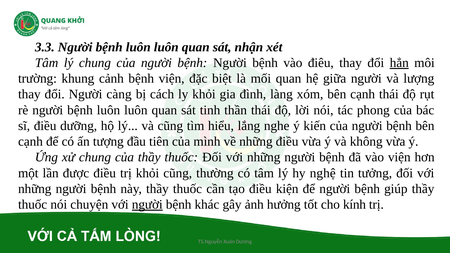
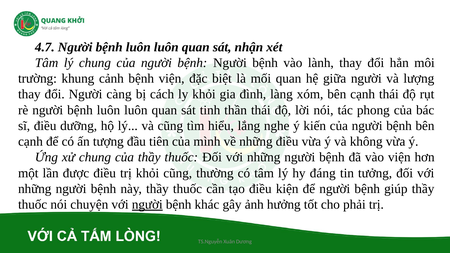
3.3: 3.3 -> 4.7
điêu: điêu -> lành
hẳn underline: present -> none
nghệ: nghệ -> đáng
kính: kính -> phải
